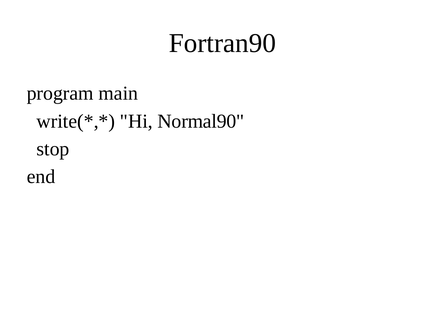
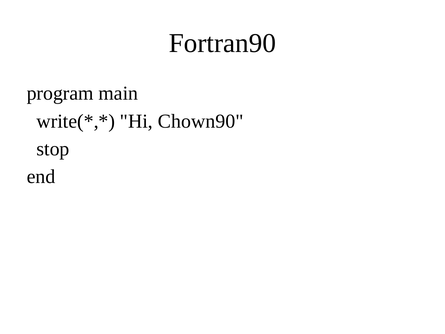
Normal90: Normal90 -> Chown90
